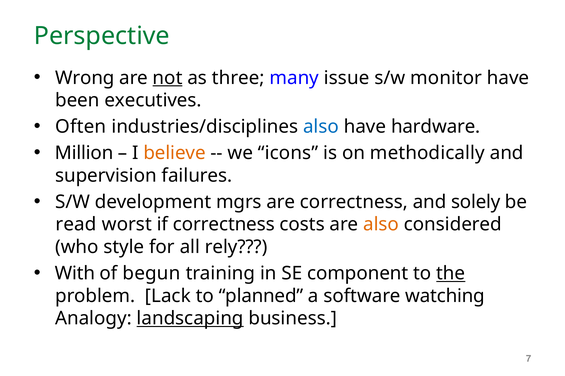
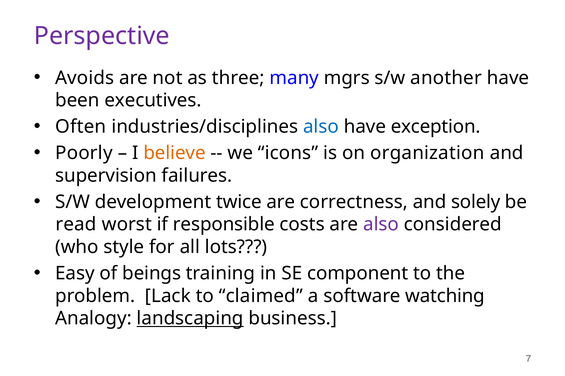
Perspective colour: green -> purple
Wrong: Wrong -> Avoids
not underline: present -> none
issue: issue -> mgrs
monitor: monitor -> another
hardware: hardware -> exception
Million: Million -> Poorly
methodically: methodically -> organization
mgrs: mgrs -> twice
if correctness: correctness -> responsible
also at (381, 225) colour: orange -> purple
rely: rely -> lots
With: With -> Easy
begun: begun -> beings
the underline: present -> none
planned: planned -> claimed
